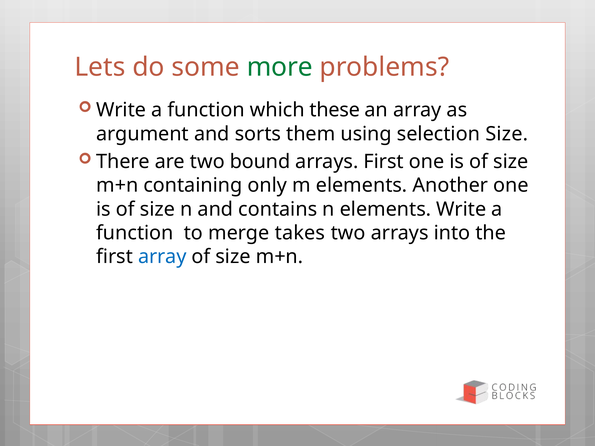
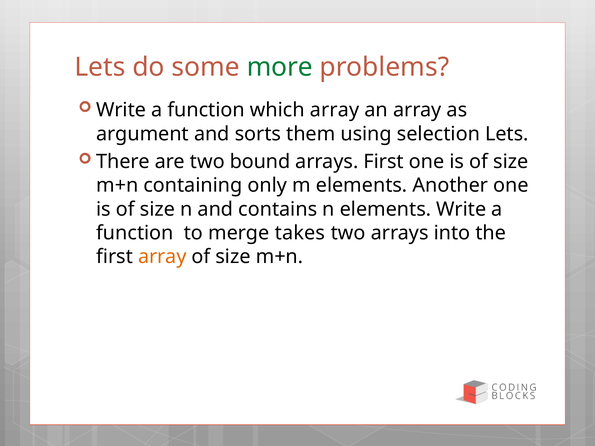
which these: these -> array
selection Size: Size -> Lets
array at (162, 257) colour: blue -> orange
